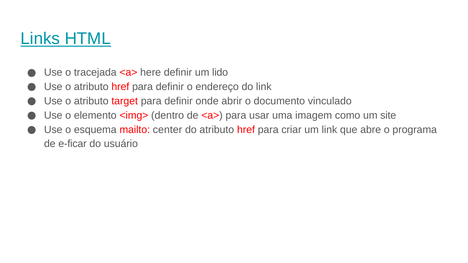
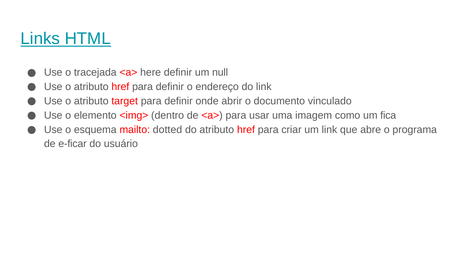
lido: lido -> null
site: site -> fica
center: center -> dotted
